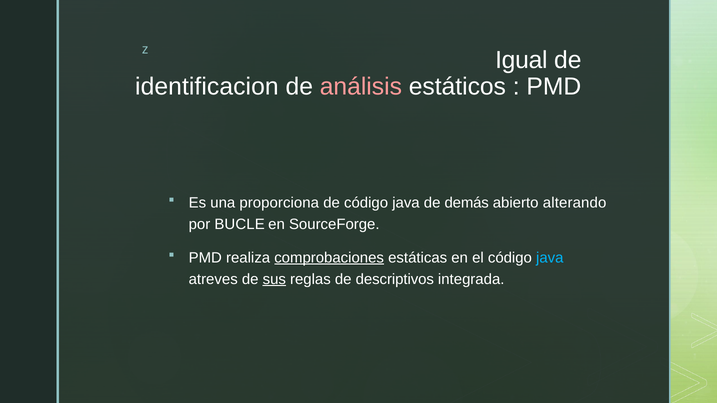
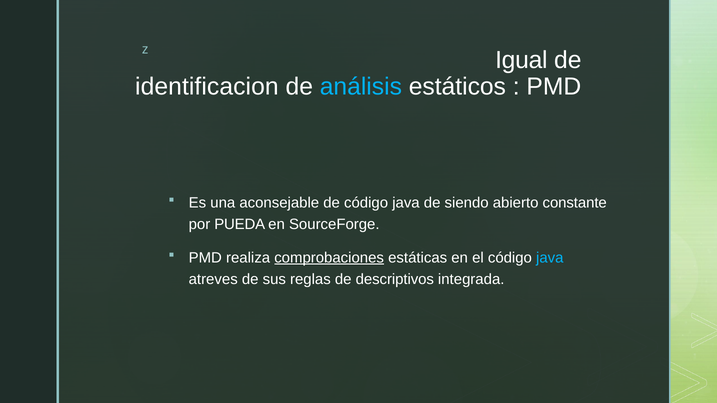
análisis colour: pink -> light blue
proporciona: proporciona -> aconsejable
demás: demás -> siendo
alterando: alterando -> constante
BUCLE: BUCLE -> PUEDA
sus underline: present -> none
